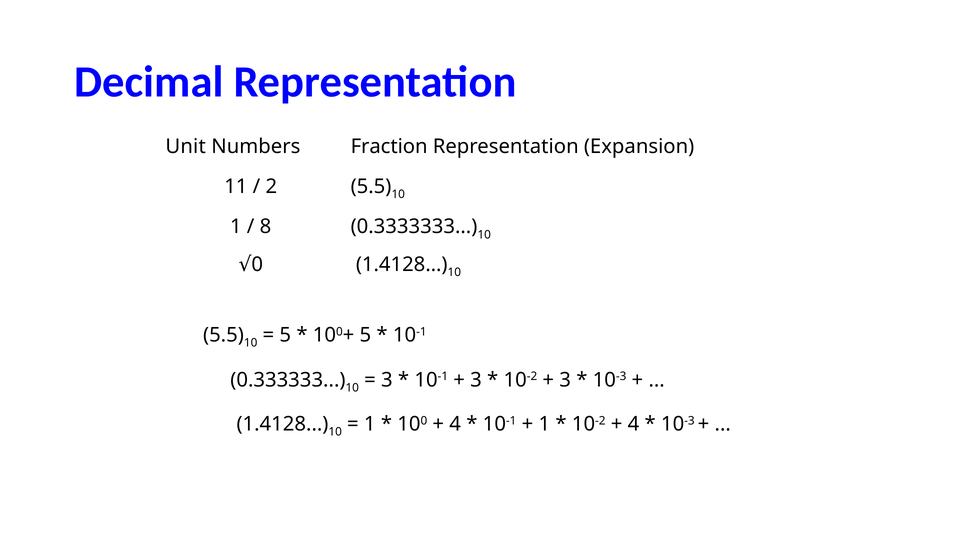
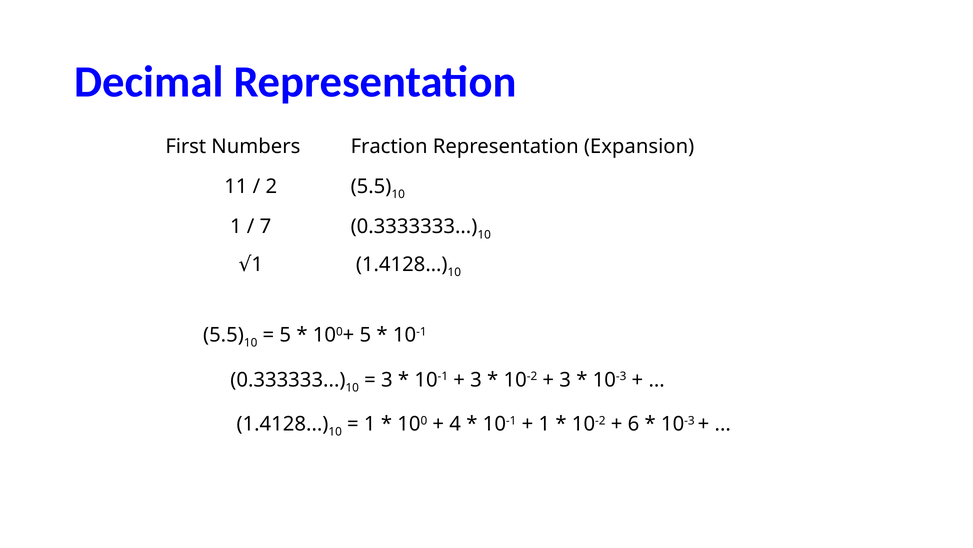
Unit: Unit -> First
8: 8 -> 7
0 at (257, 264): 0 -> 1
4 at (633, 424): 4 -> 6
